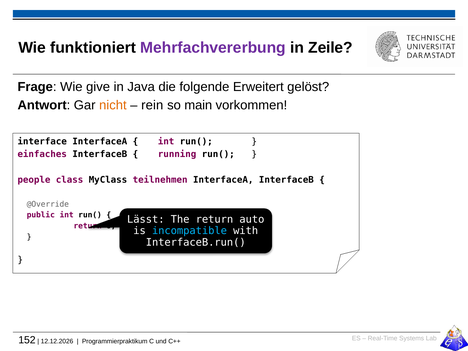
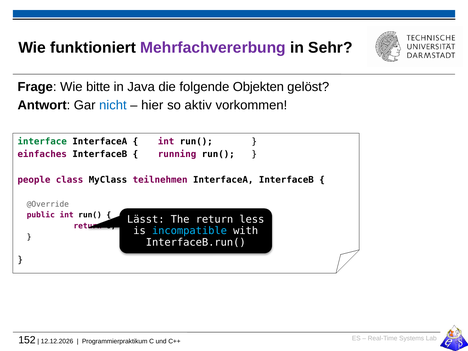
Zeile: Zeile -> Sehr
give: give -> bitte
Erweitert: Erweitert -> Objekten
nicht colour: orange -> blue
rein: rein -> hier
main: main -> aktiv
interface colour: black -> green
auto: auto -> less
